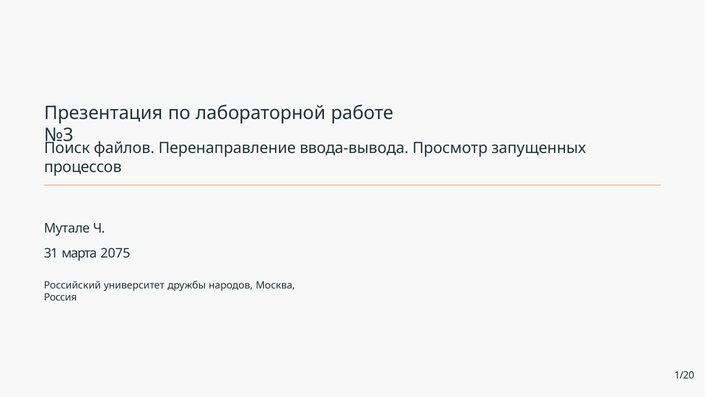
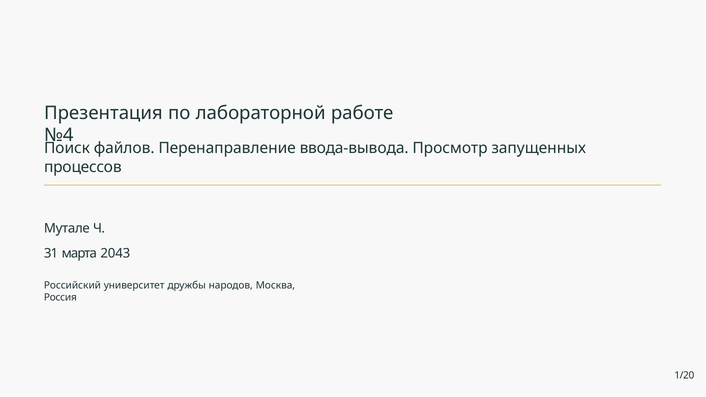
№3: №3 -> №4
2075: 2075 -> 2043
